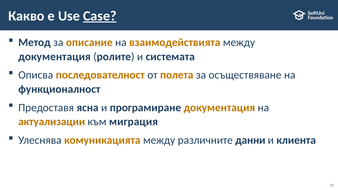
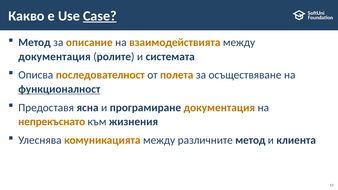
функционалност underline: none -> present
актуализации: актуализации -> непрекъснато
миграция: миграция -> жизнения
различните данни: данни -> метод
